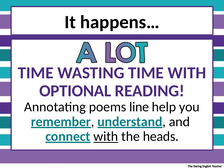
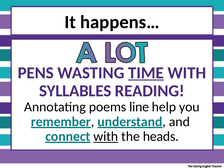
TIME at (36, 73): TIME -> PENS
TIME at (146, 73) underline: none -> present
OPTIONAL: OPTIONAL -> SYLLABLES
